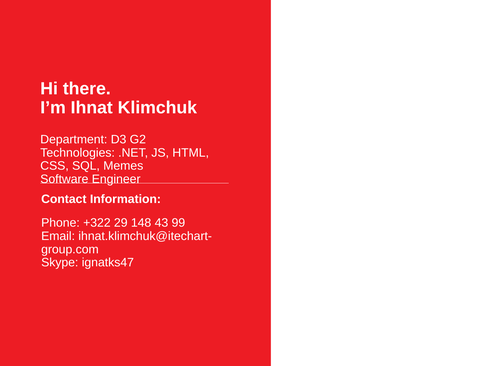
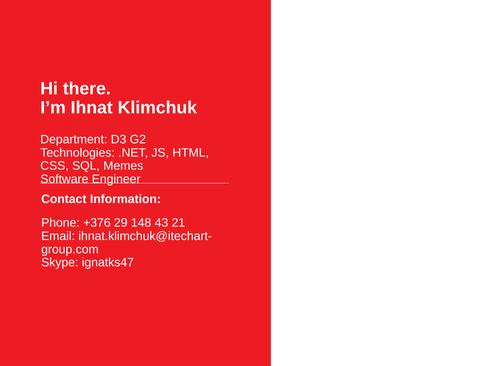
+322: +322 -> +376
99: 99 -> 21
